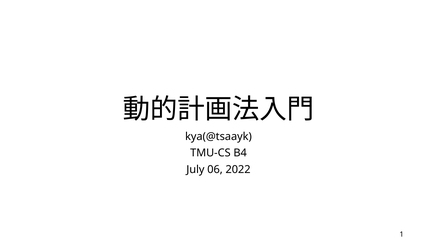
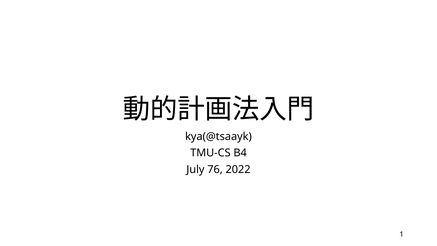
06: 06 -> 76
